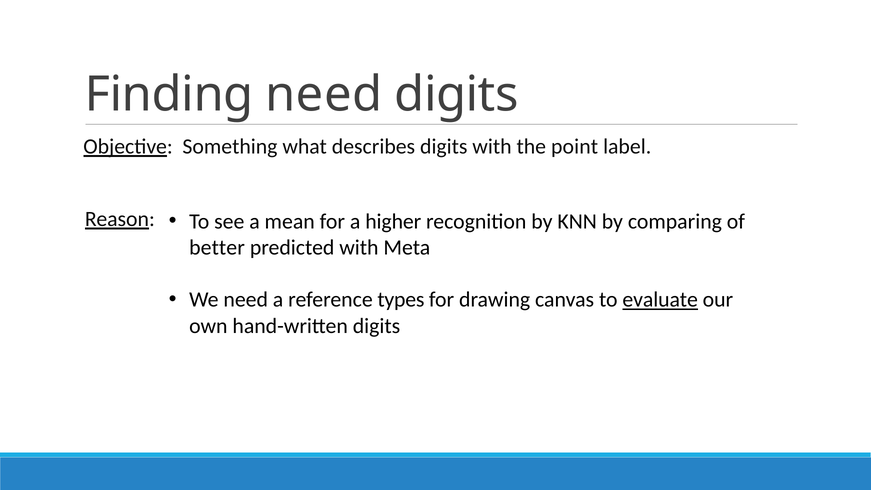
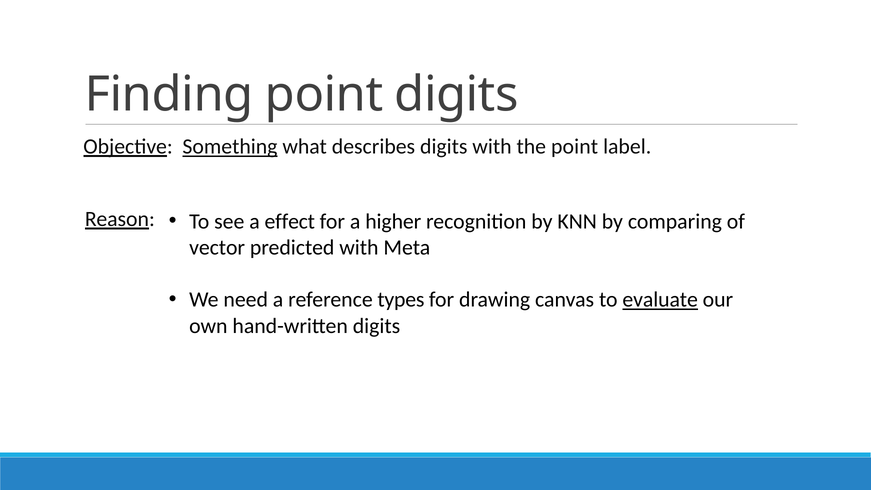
Finding need: need -> point
Something underline: none -> present
mean: mean -> effect
better: better -> vector
